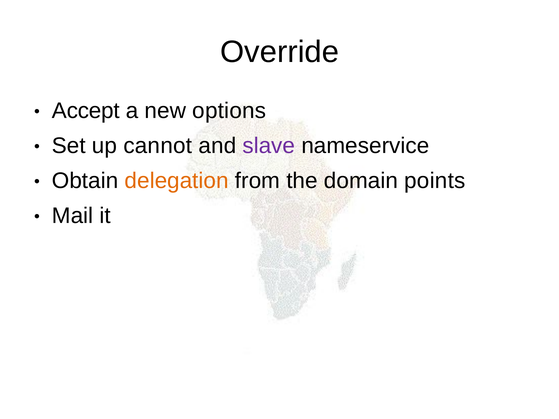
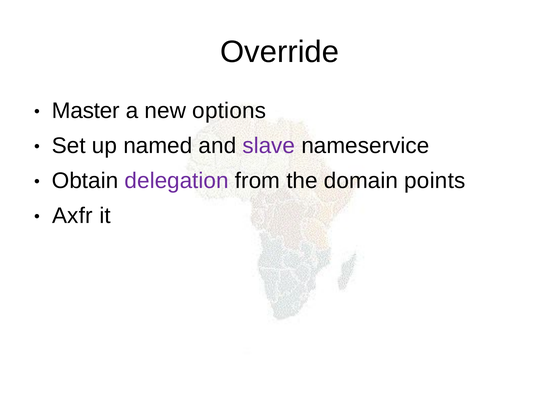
Accept: Accept -> Master
cannot: cannot -> named
delegation colour: orange -> purple
Mail: Mail -> Axfr
